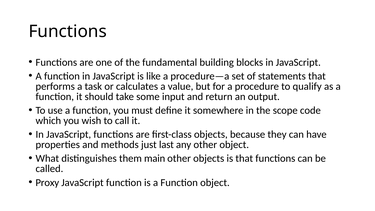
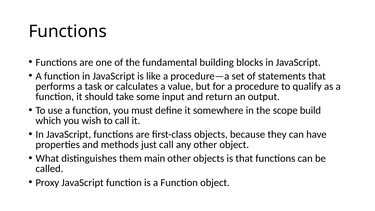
code: code -> build
just last: last -> call
